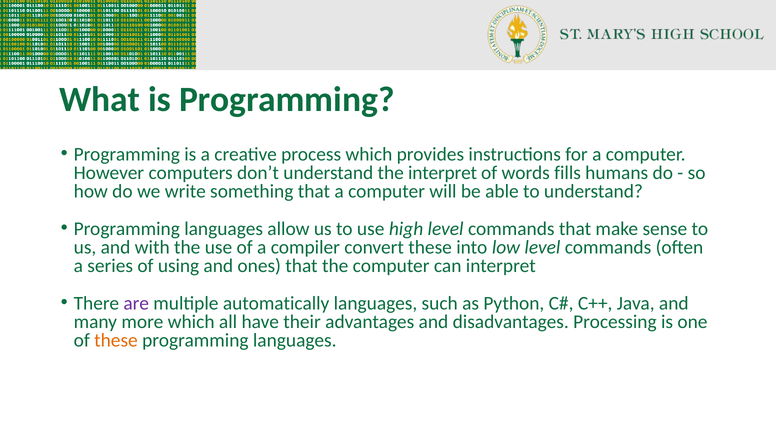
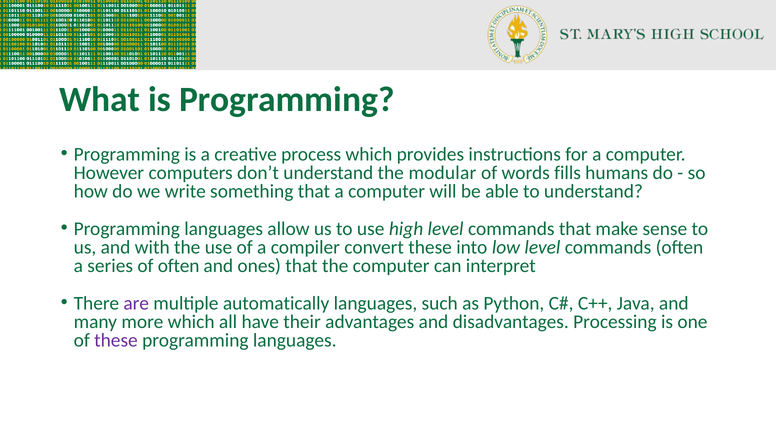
the interpret: interpret -> modular
of using: using -> often
these at (116, 341) colour: orange -> purple
